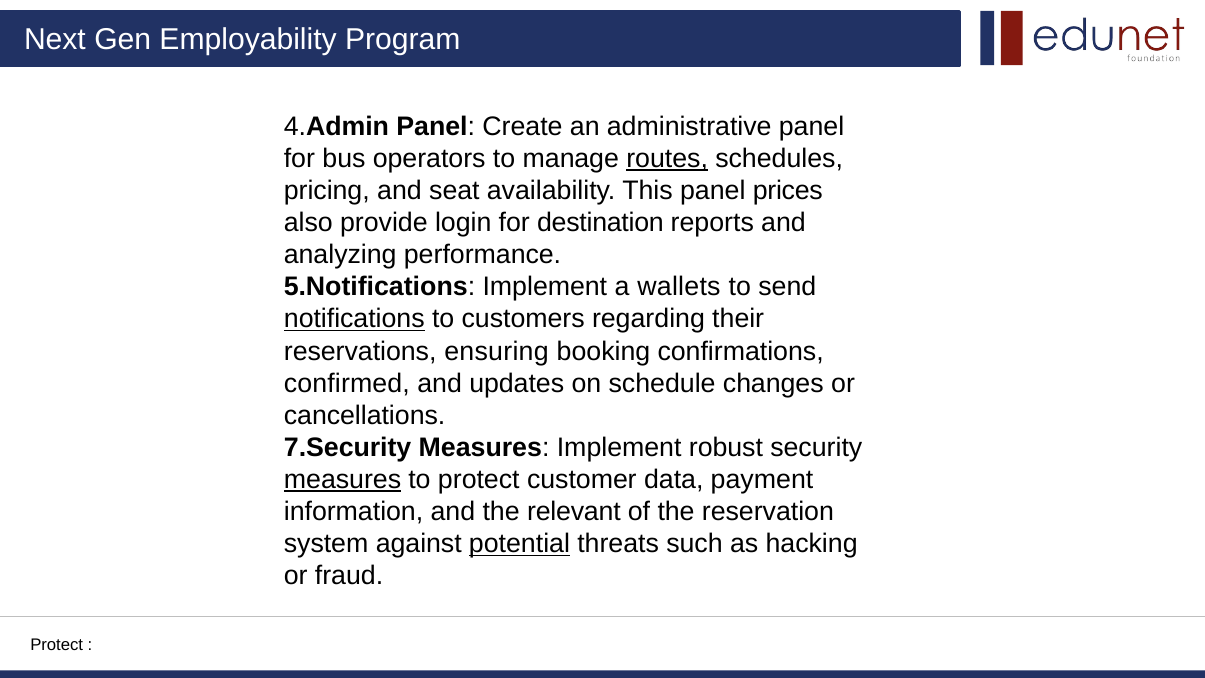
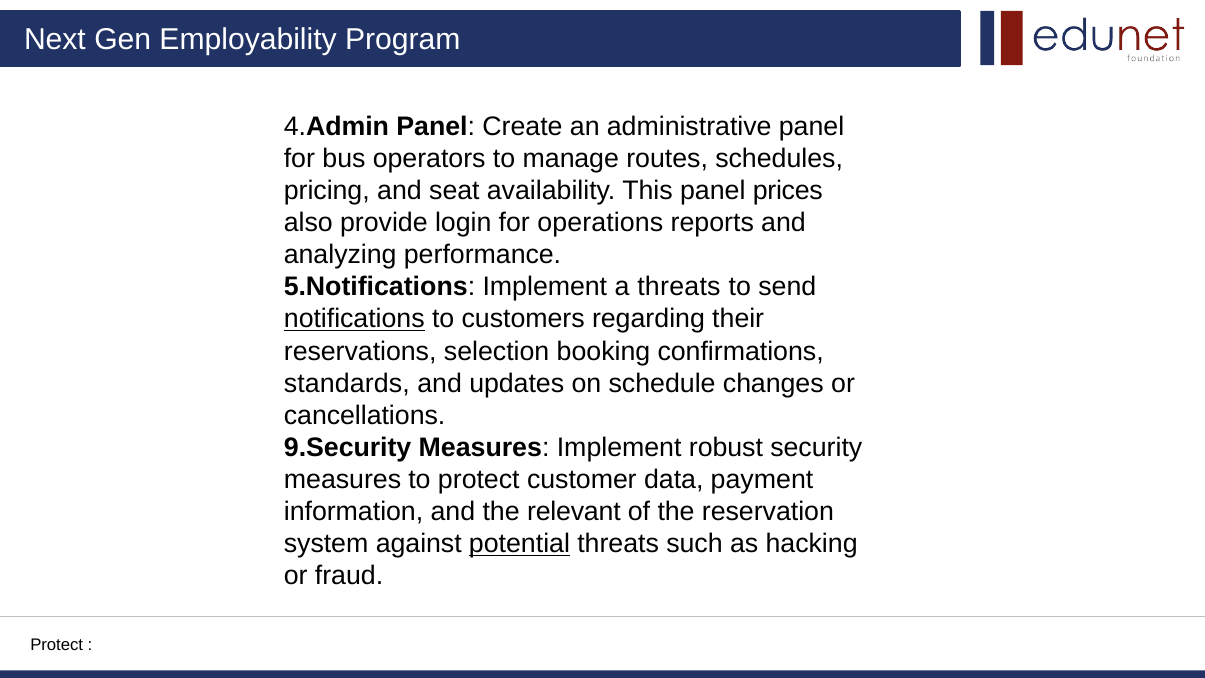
routes underline: present -> none
destination: destination -> operations
a wallets: wallets -> threats
ensuring: ensuring -> selection
confirmed: confirmed -> standards
7.Security: 7.Security -> 9.Security
measures at (343, 480) underline: present -> none
